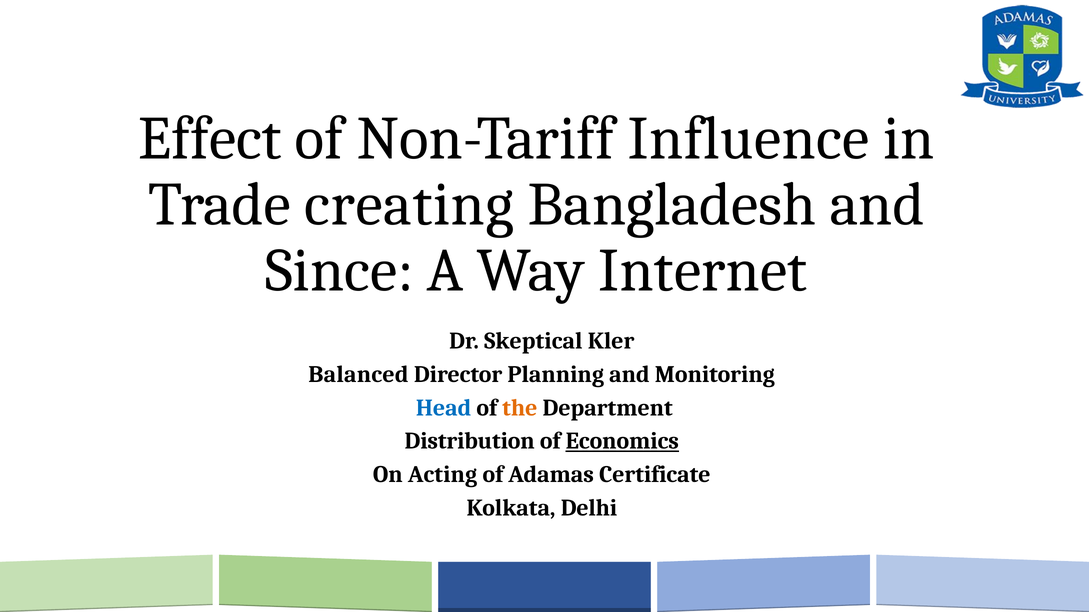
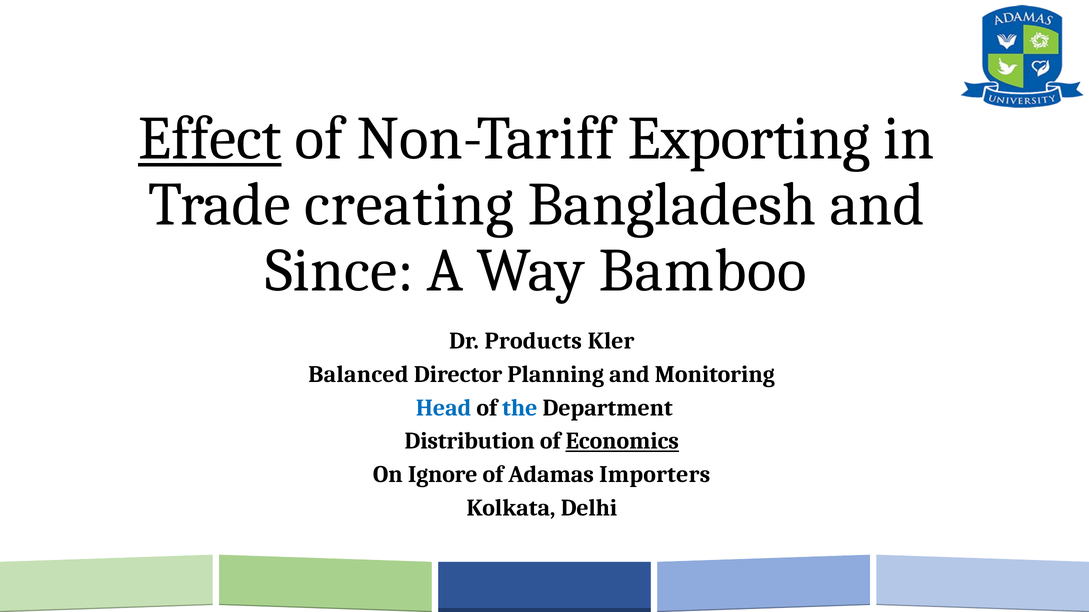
Effect underline: none -> present
Influence: Influence -> Exporting
Internet: Internet -> Bamboo
Skeptical: Skeptical -> Products
the colour: orange -> blue
Acting: Acting -> Ignore
Certificate: Certificate -> Importers
